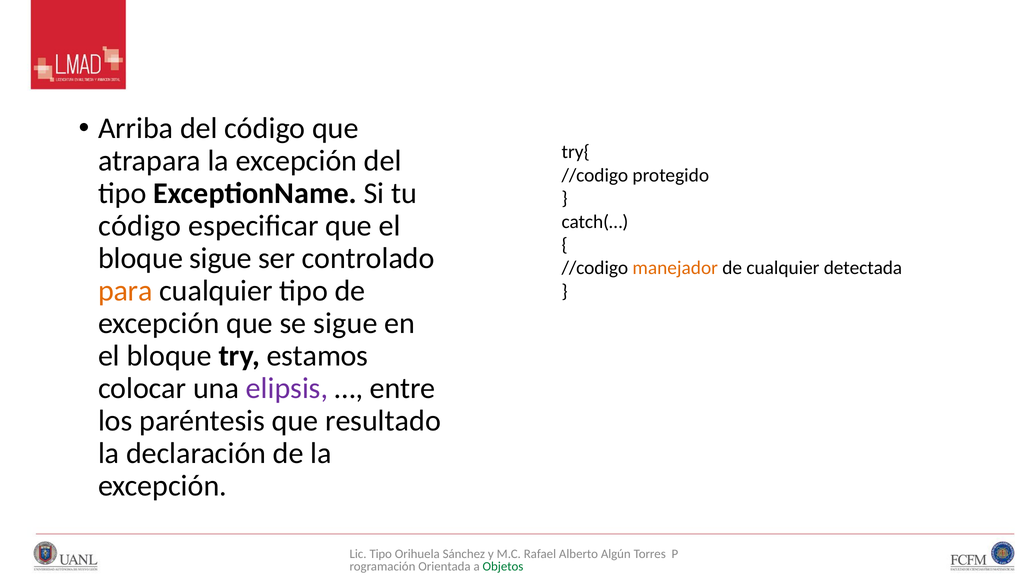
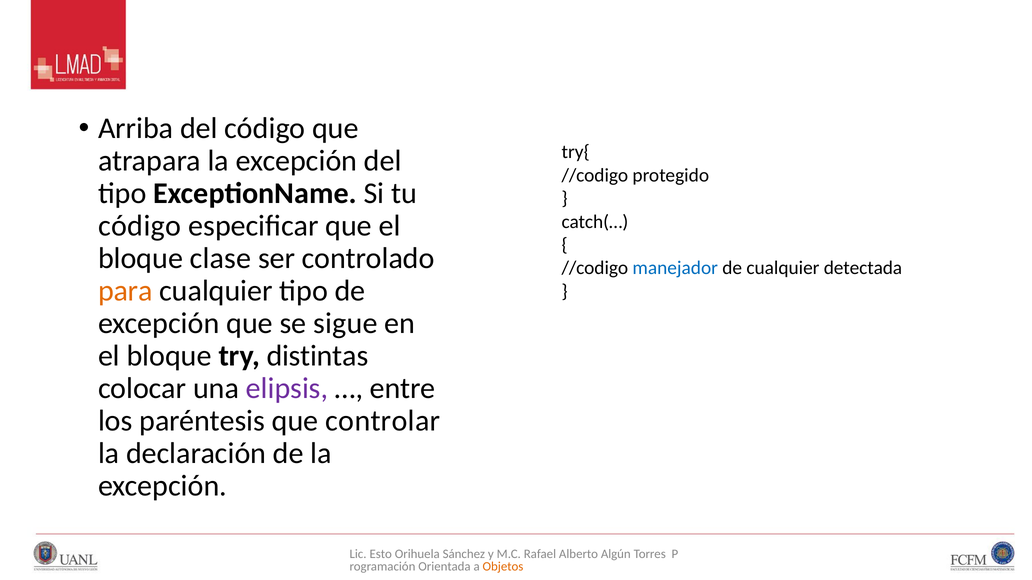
bloque sigue: sigue -> clase
manejador colour: orange -> blue
estamos: estamos -> distintas
resultado: resultado -> controlar
Lic Tipo: Tipo -> Esto
Objetos colour: green -> orange
